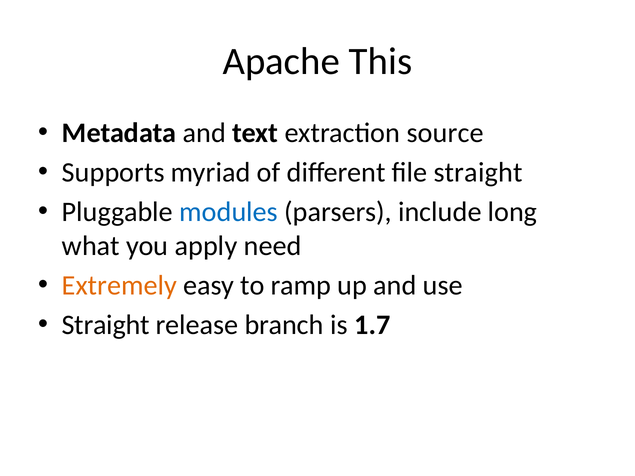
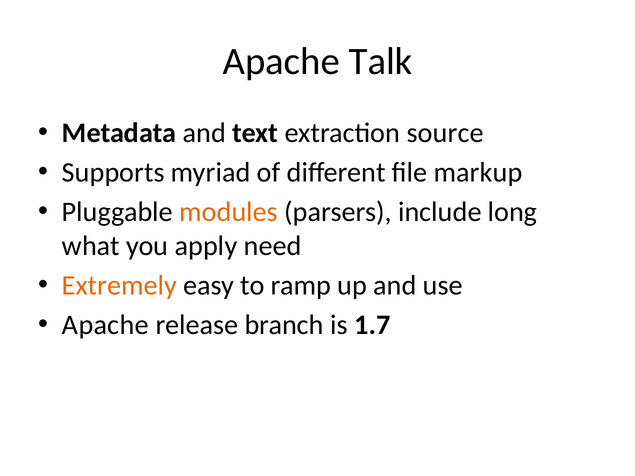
This: This -> Talk
file straight: straight -> markup
modules colour: blue -> orange
Straight at (106, 325): Straight -> Apache
